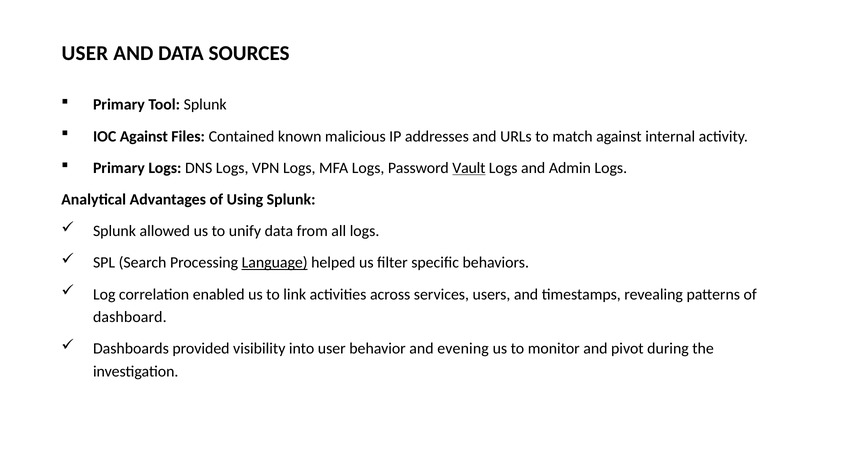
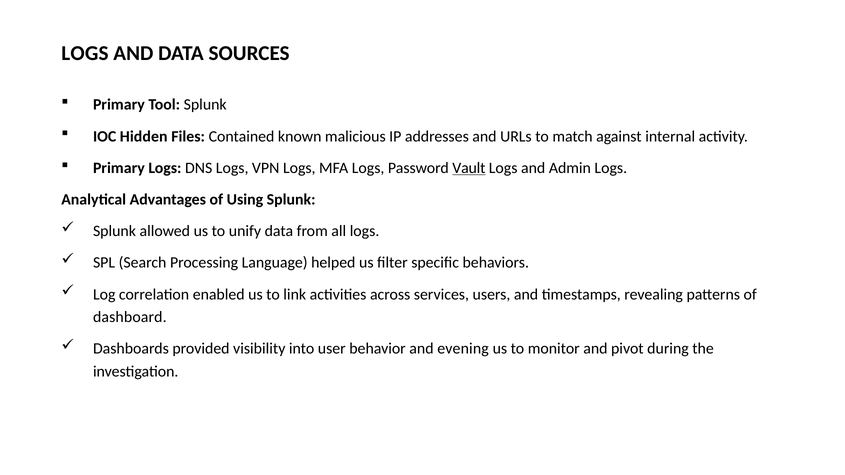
USER at (85, 54): USER -> LOGS
IOC Against: Against -> Hidden
Language underline: present -> none
